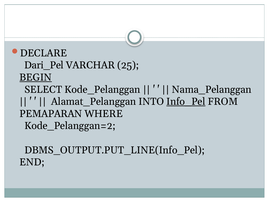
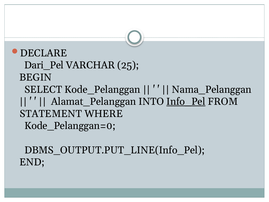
BEGIN underline: present -> none
PEMAPARAN: PEMAPARAN -> STATEMENT
Kode_Pelanggan=2: Kode_Pelanggan=2 -> Kode_Pelanggan=0
